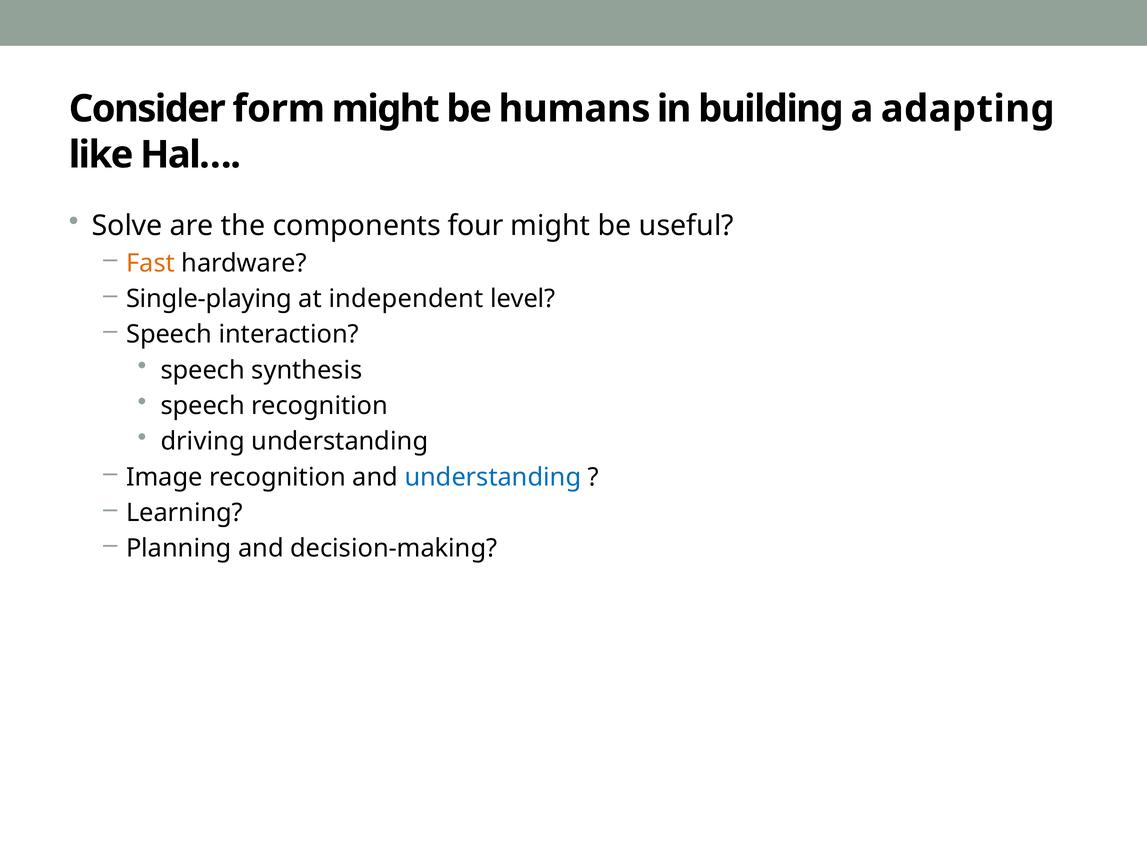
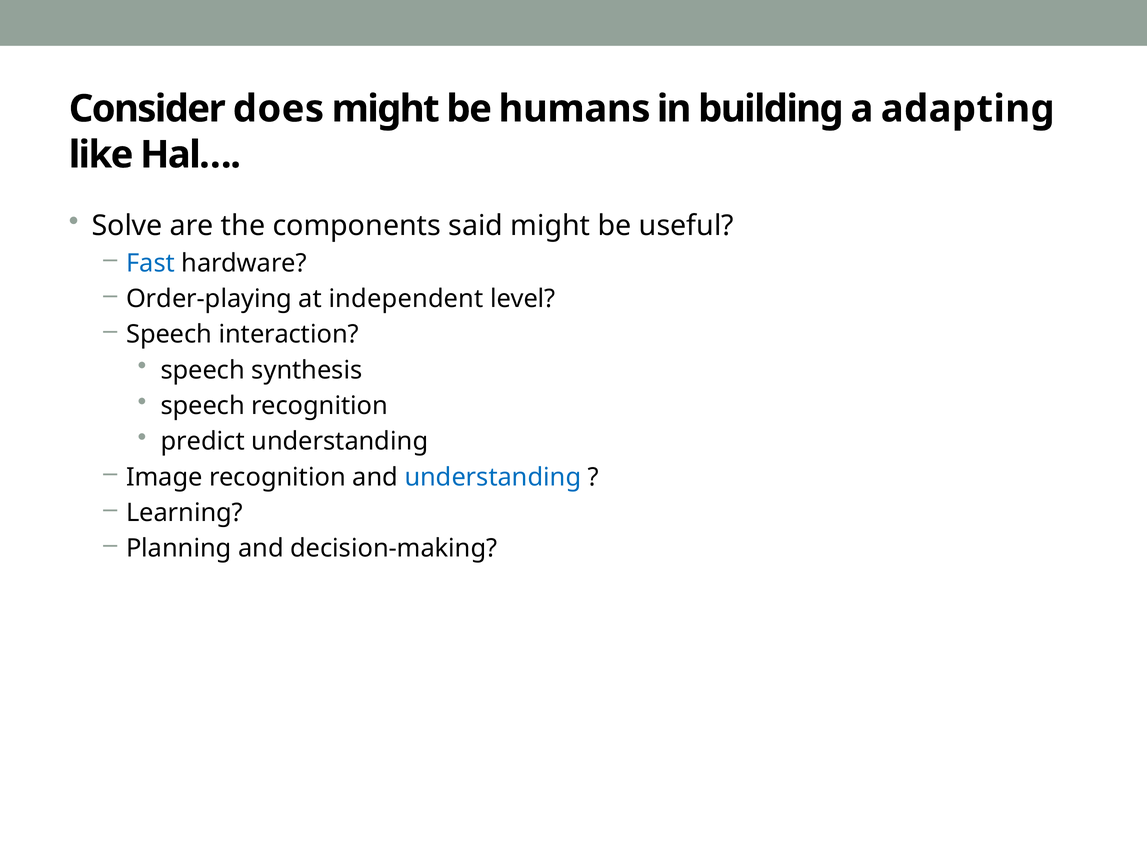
form: form -> does
four: four -> said
Fast colour: orange -> blue
Single-playing: Single-playing -> Order-playing
driving: driving -> predict
